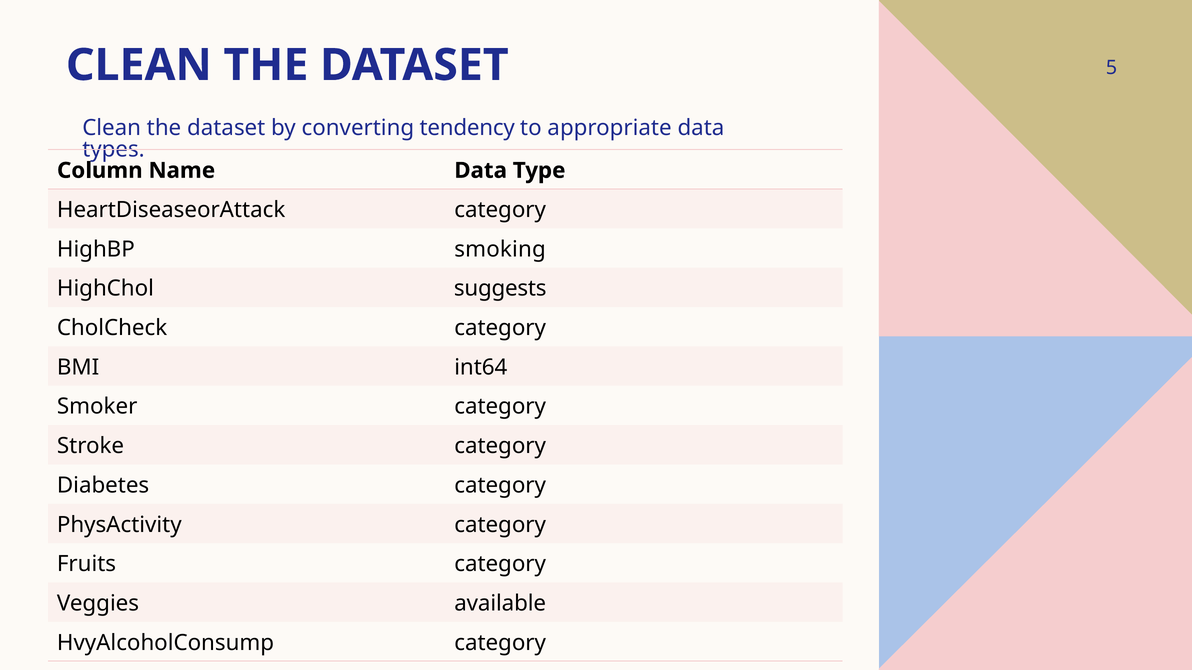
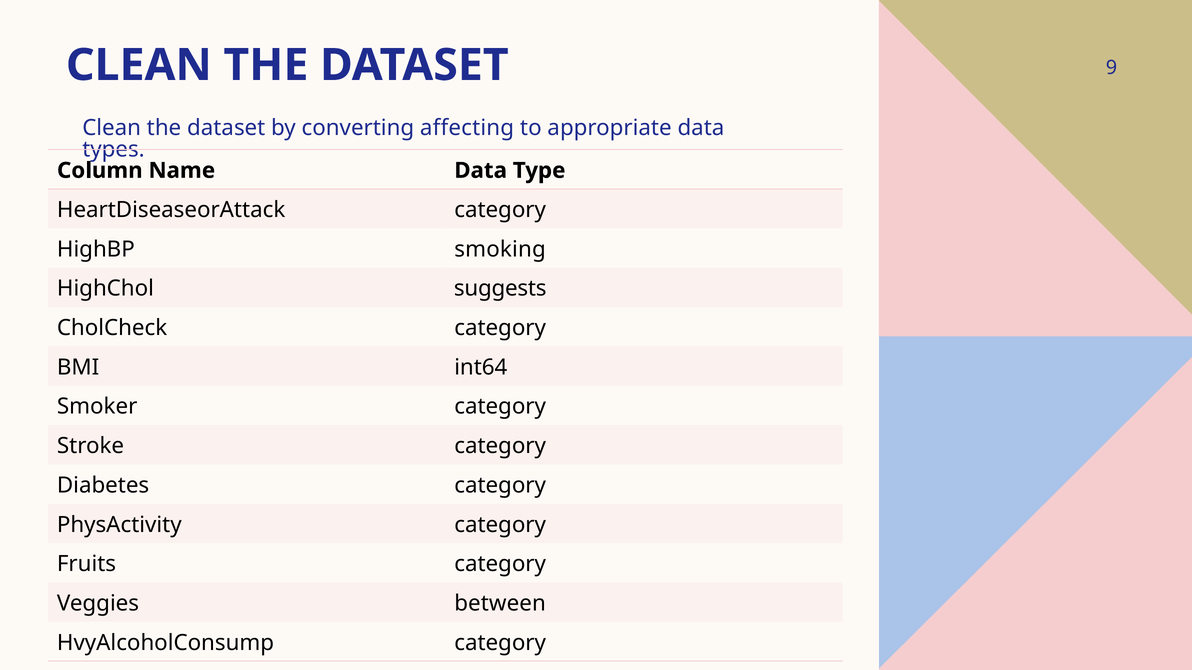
5: 5 -> 9
tendency: tendency -> affecting
available: available -> between
